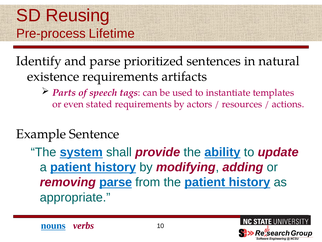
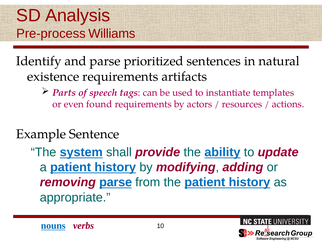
Reusing: Reusing -> Analysis
Lifetime: Lifetime -> Williams
stated: stated -> found
